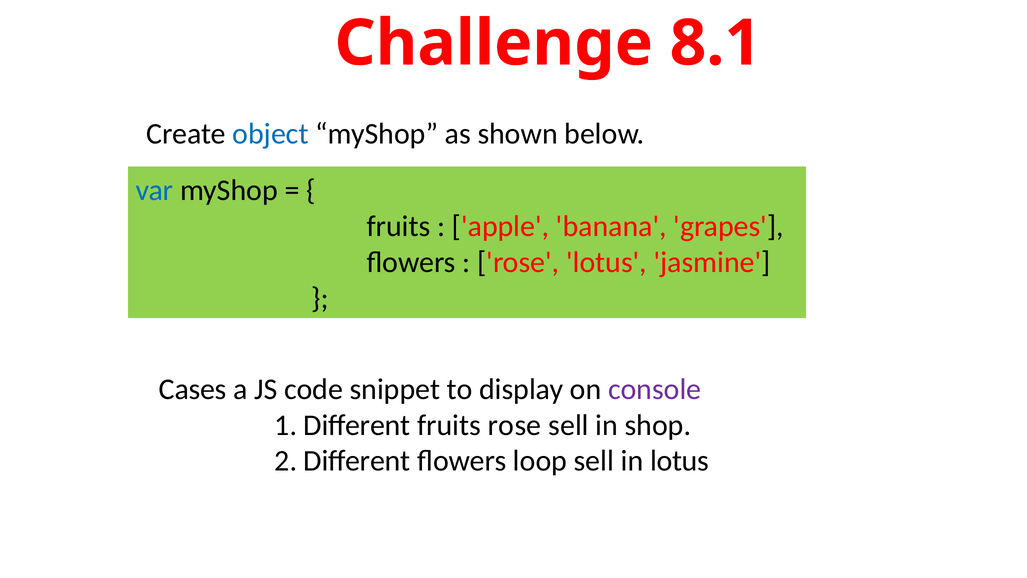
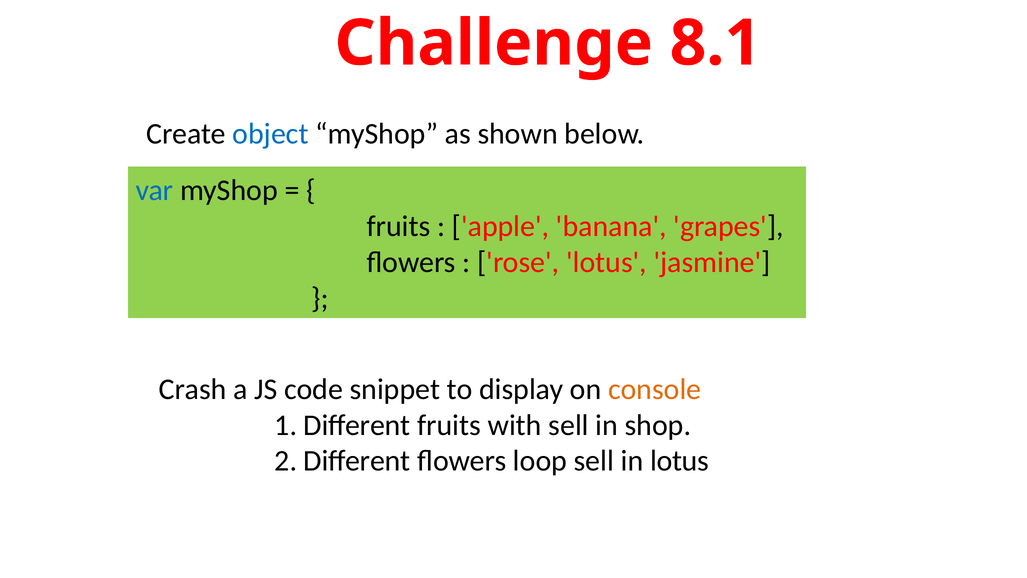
Cases: Cases -> Crash
console colour: purple -> orange
fruits rose: rose -> with
